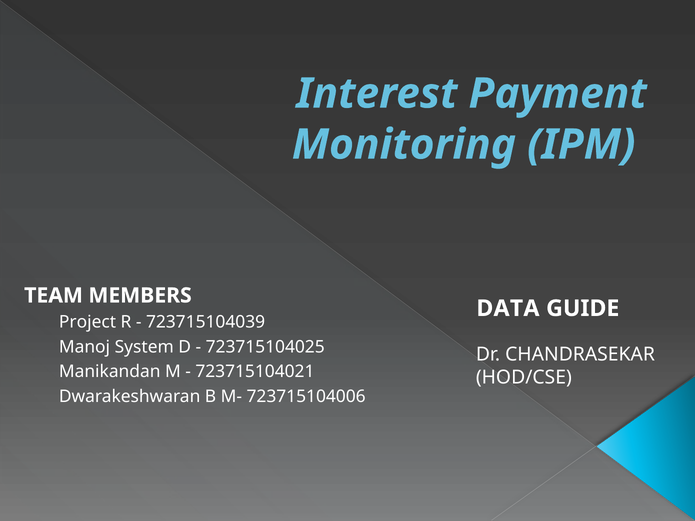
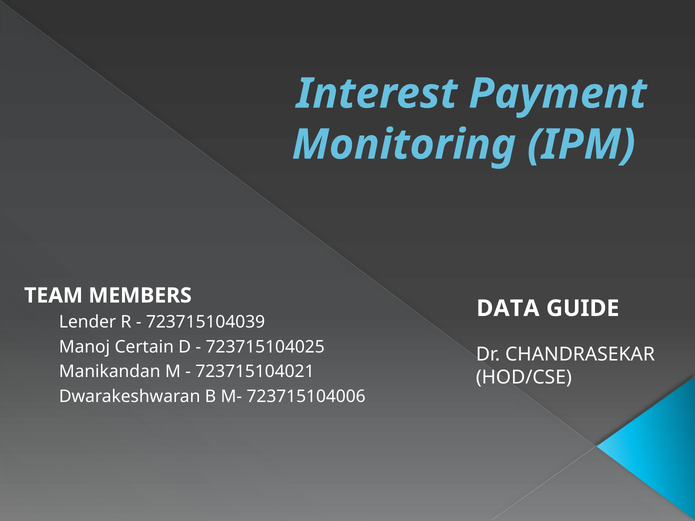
Project: Project -> Lender
System: System -> Certain
